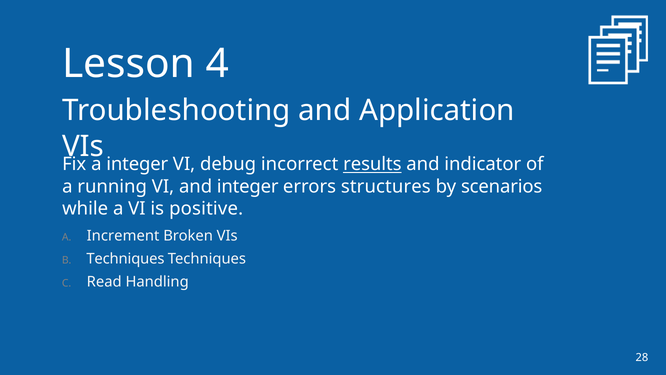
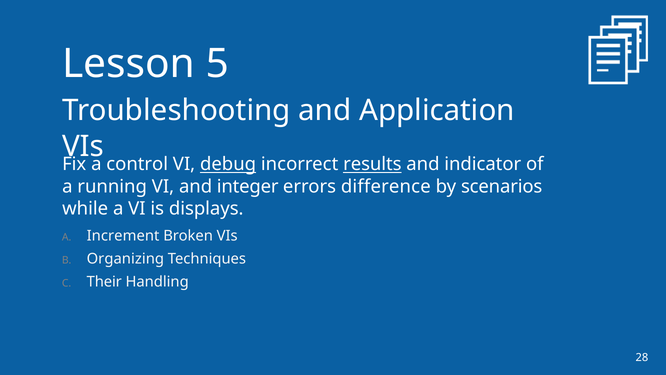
4: 4 -> 5
integer at (137, 164): integer -> control
debug underline: none -> present
structures: structures -> difference
positive: positive -> displays
Techniques at (125, 259): Techniques -> Organizing
Read: Read -> Their
